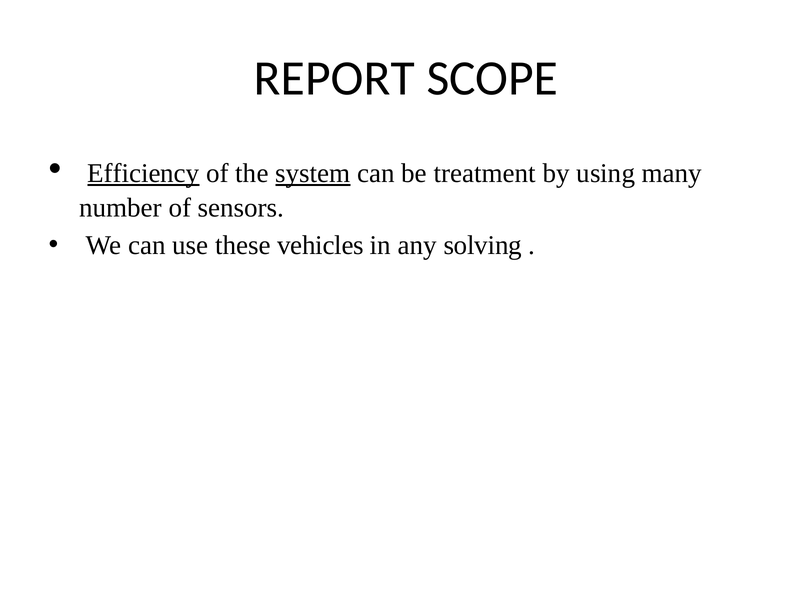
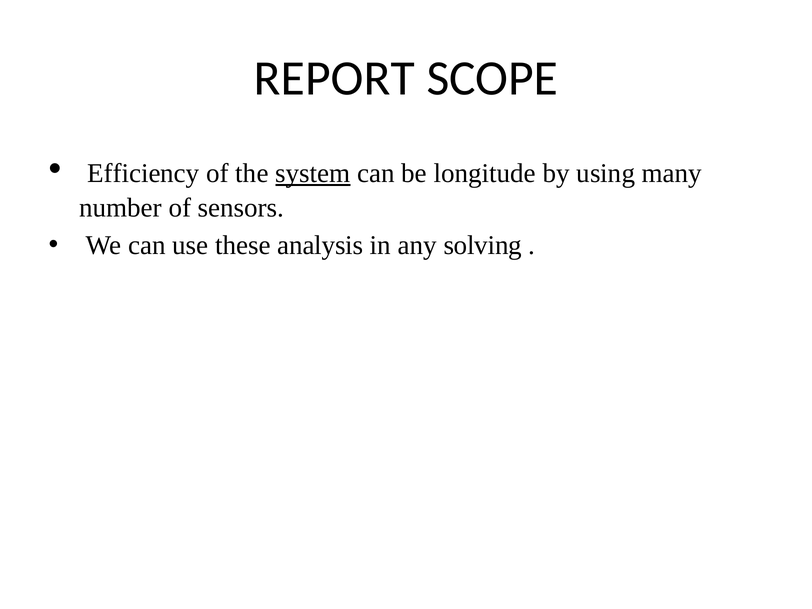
Efficiency underline: present -> none
treatment: treatment -> longitude
vehicles: vehicles -> analysis
